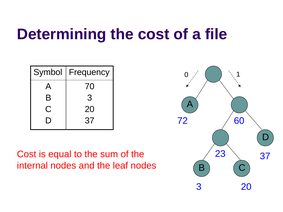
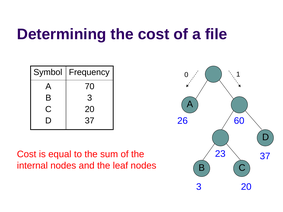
72: 72 -> 26
